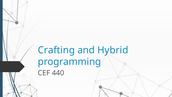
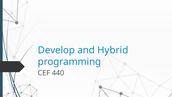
Crafting: Crafting -> Develop
